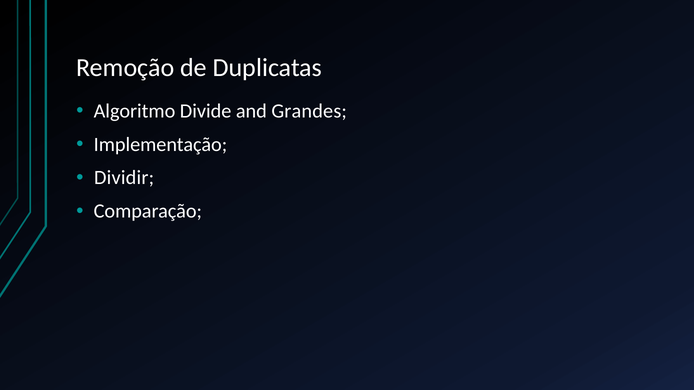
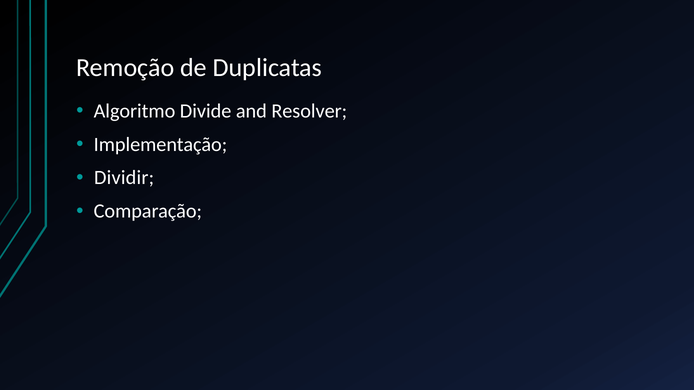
Grandes: Grandes -> Resolver
